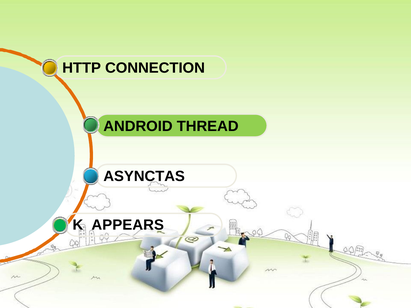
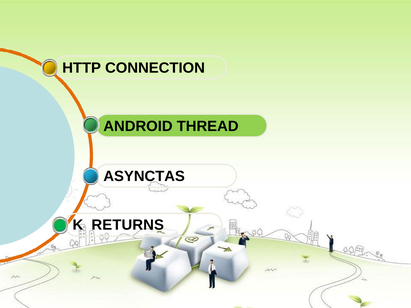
APPEARS: APPEARS -> RETURNS
